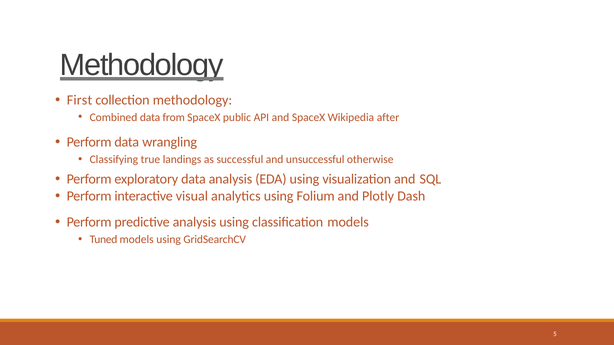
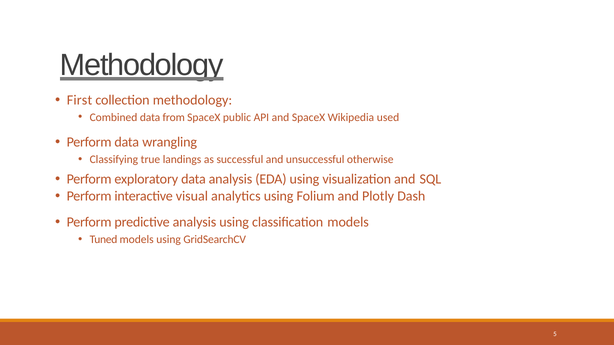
after: after -> used
